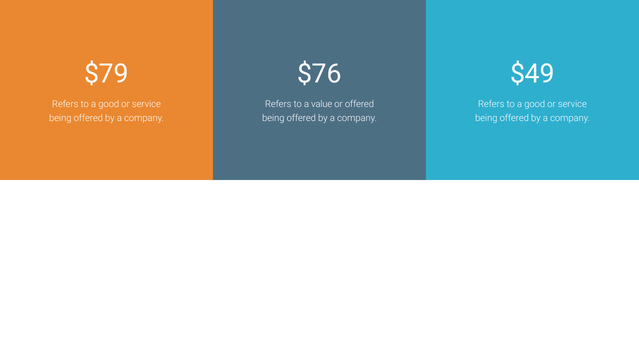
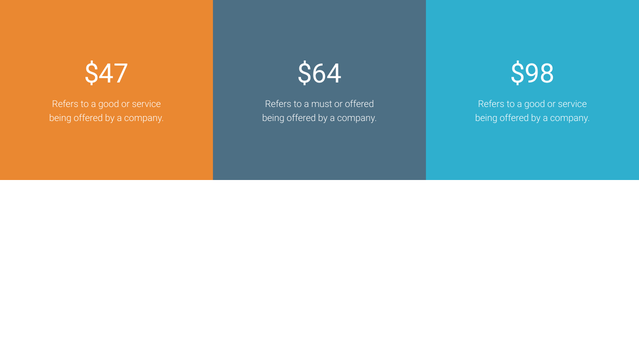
$79: $79 -> $47
$76: $76 -> $64
$49: $49 -> $98
value: value -> must
